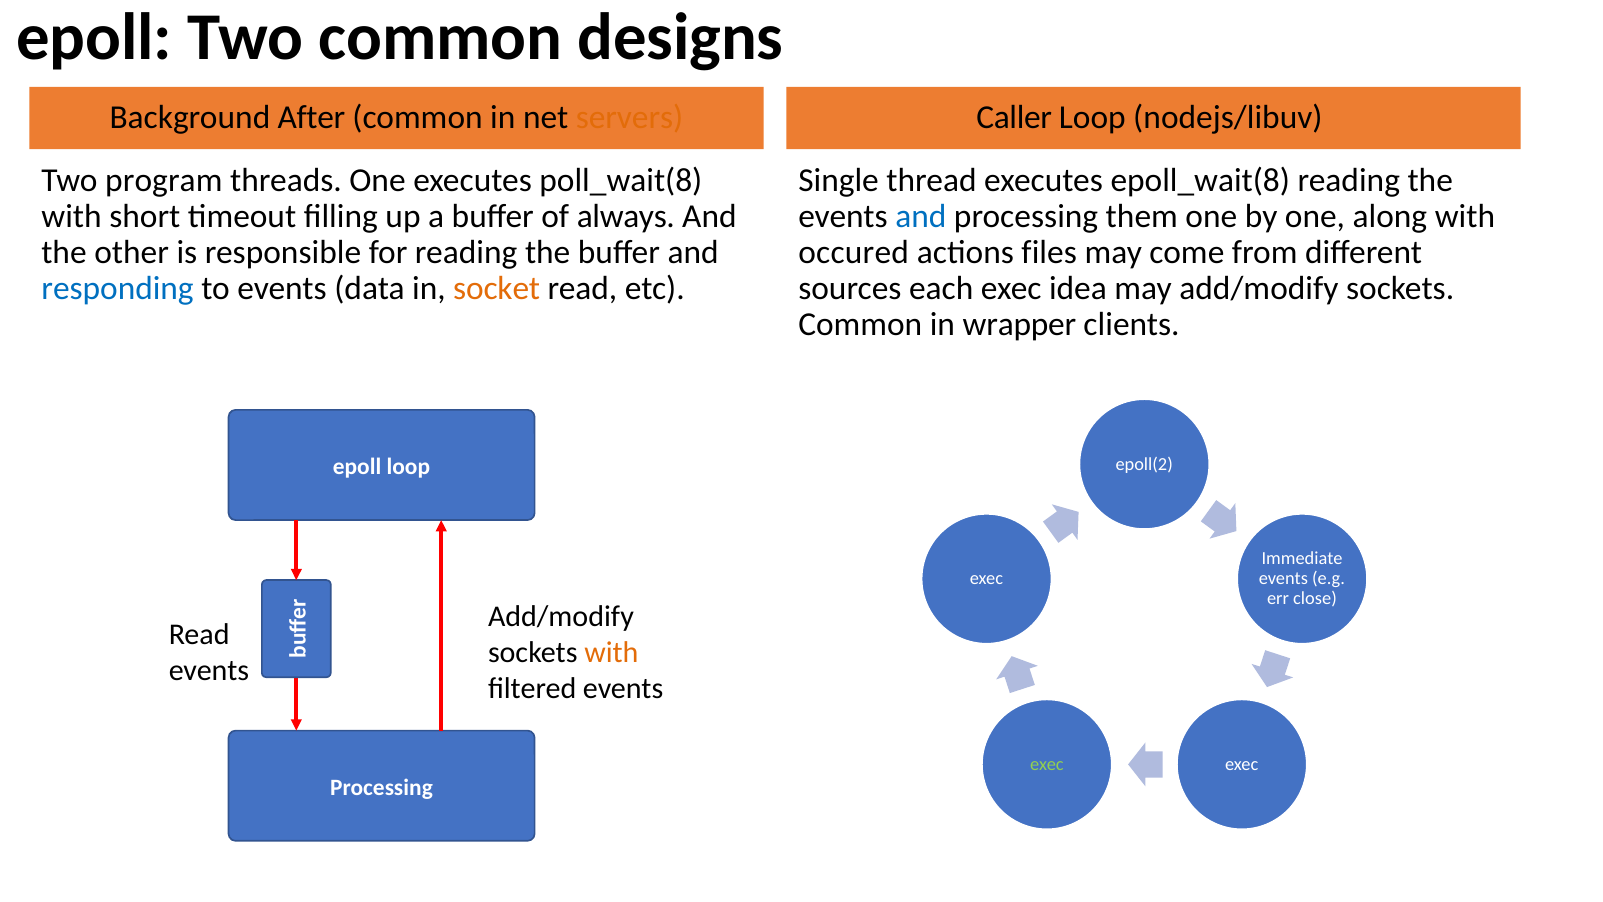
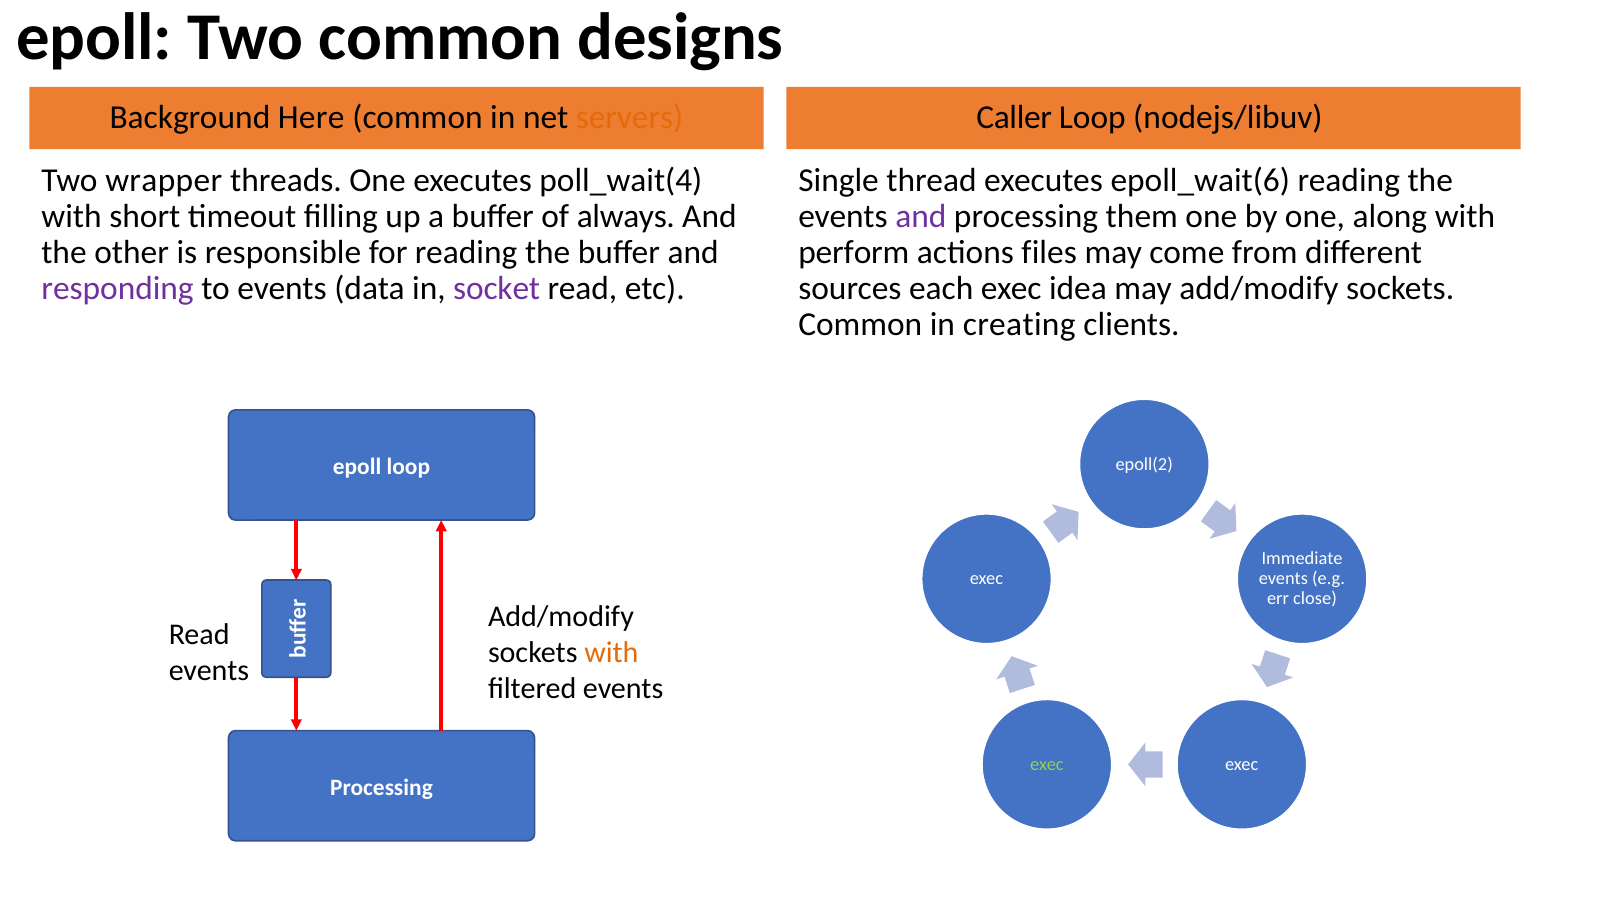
After: After -> Here
program: program -> wrapper
poll_wait(8: poll_wait(8 -> poll_wait(4
epoll_wait(8: epoll_wait(8 -> epoll_wait(6
and at (921, 216) colour: blue -> purple
occured: occured -> perform
responding colour: blue -> purple
socket colour: orange -> purple
wrapper: wrapper -> creating
